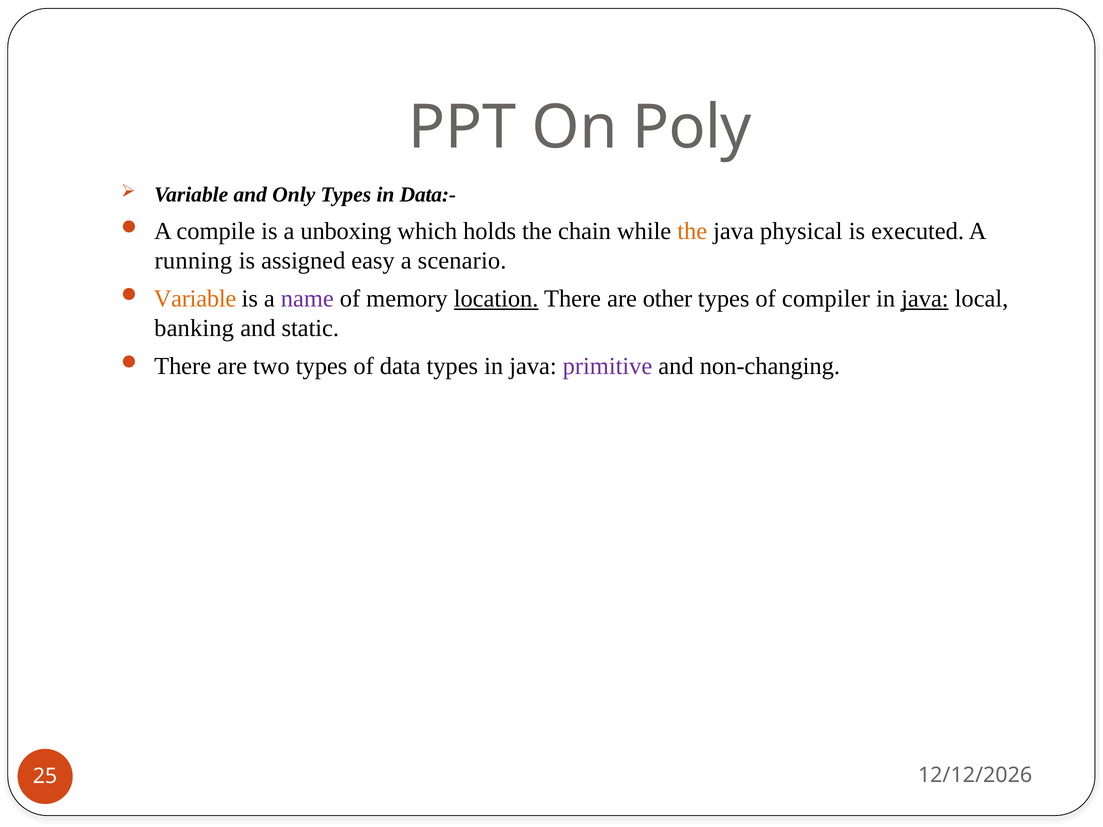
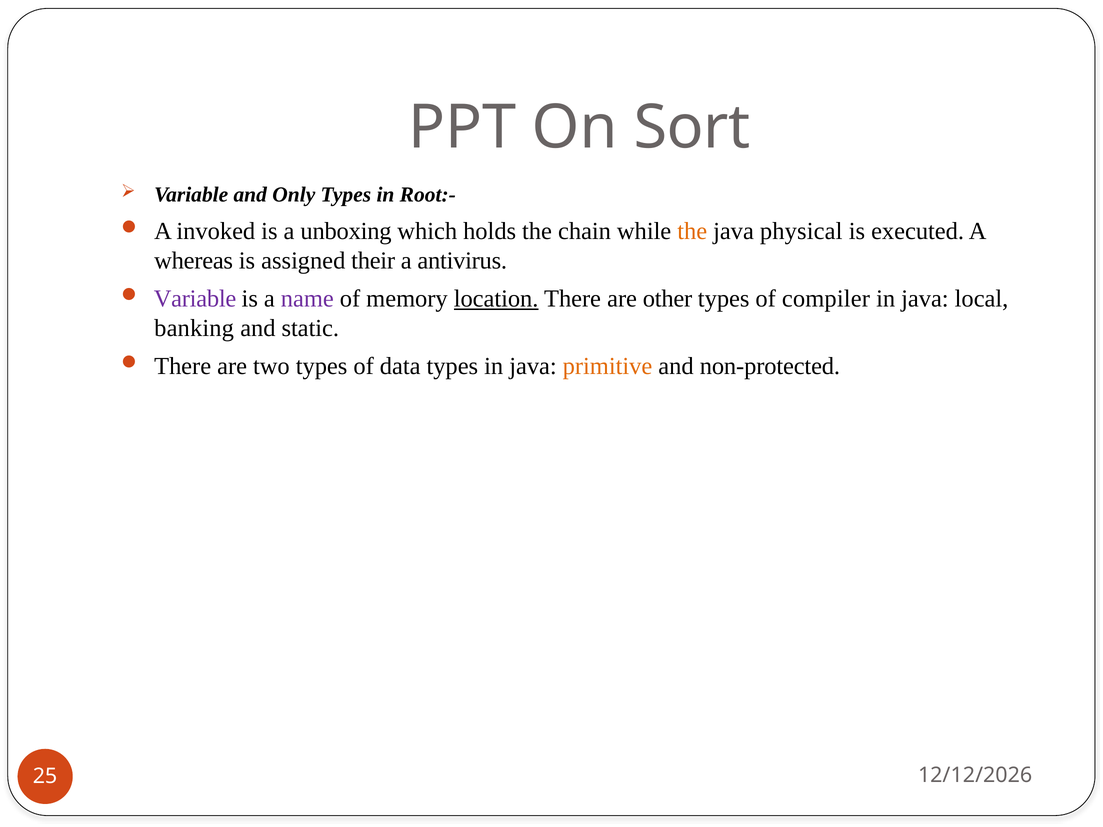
Poly: Poly -> Sort
Data:-: Data:- -> Root:-
compile: compile -> invoked
running: running -> whereas
easy: easy -> their
scenario: scenario -> antivirus
Variable at (195, 299) colour: orange -> purple
java at (925, 299) underline: present -> none
primitive colour: purple -> orange
non-changing: non-changing -> non-protected
